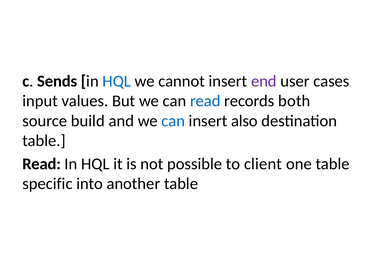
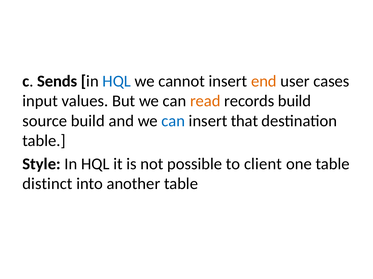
end colour: purple -> orange
read at (205, 101) colour: blue -> orange
records both: both -> build
also: also -> that
Read at (42, 164): Read -> Style
specific: specific -> distinct
